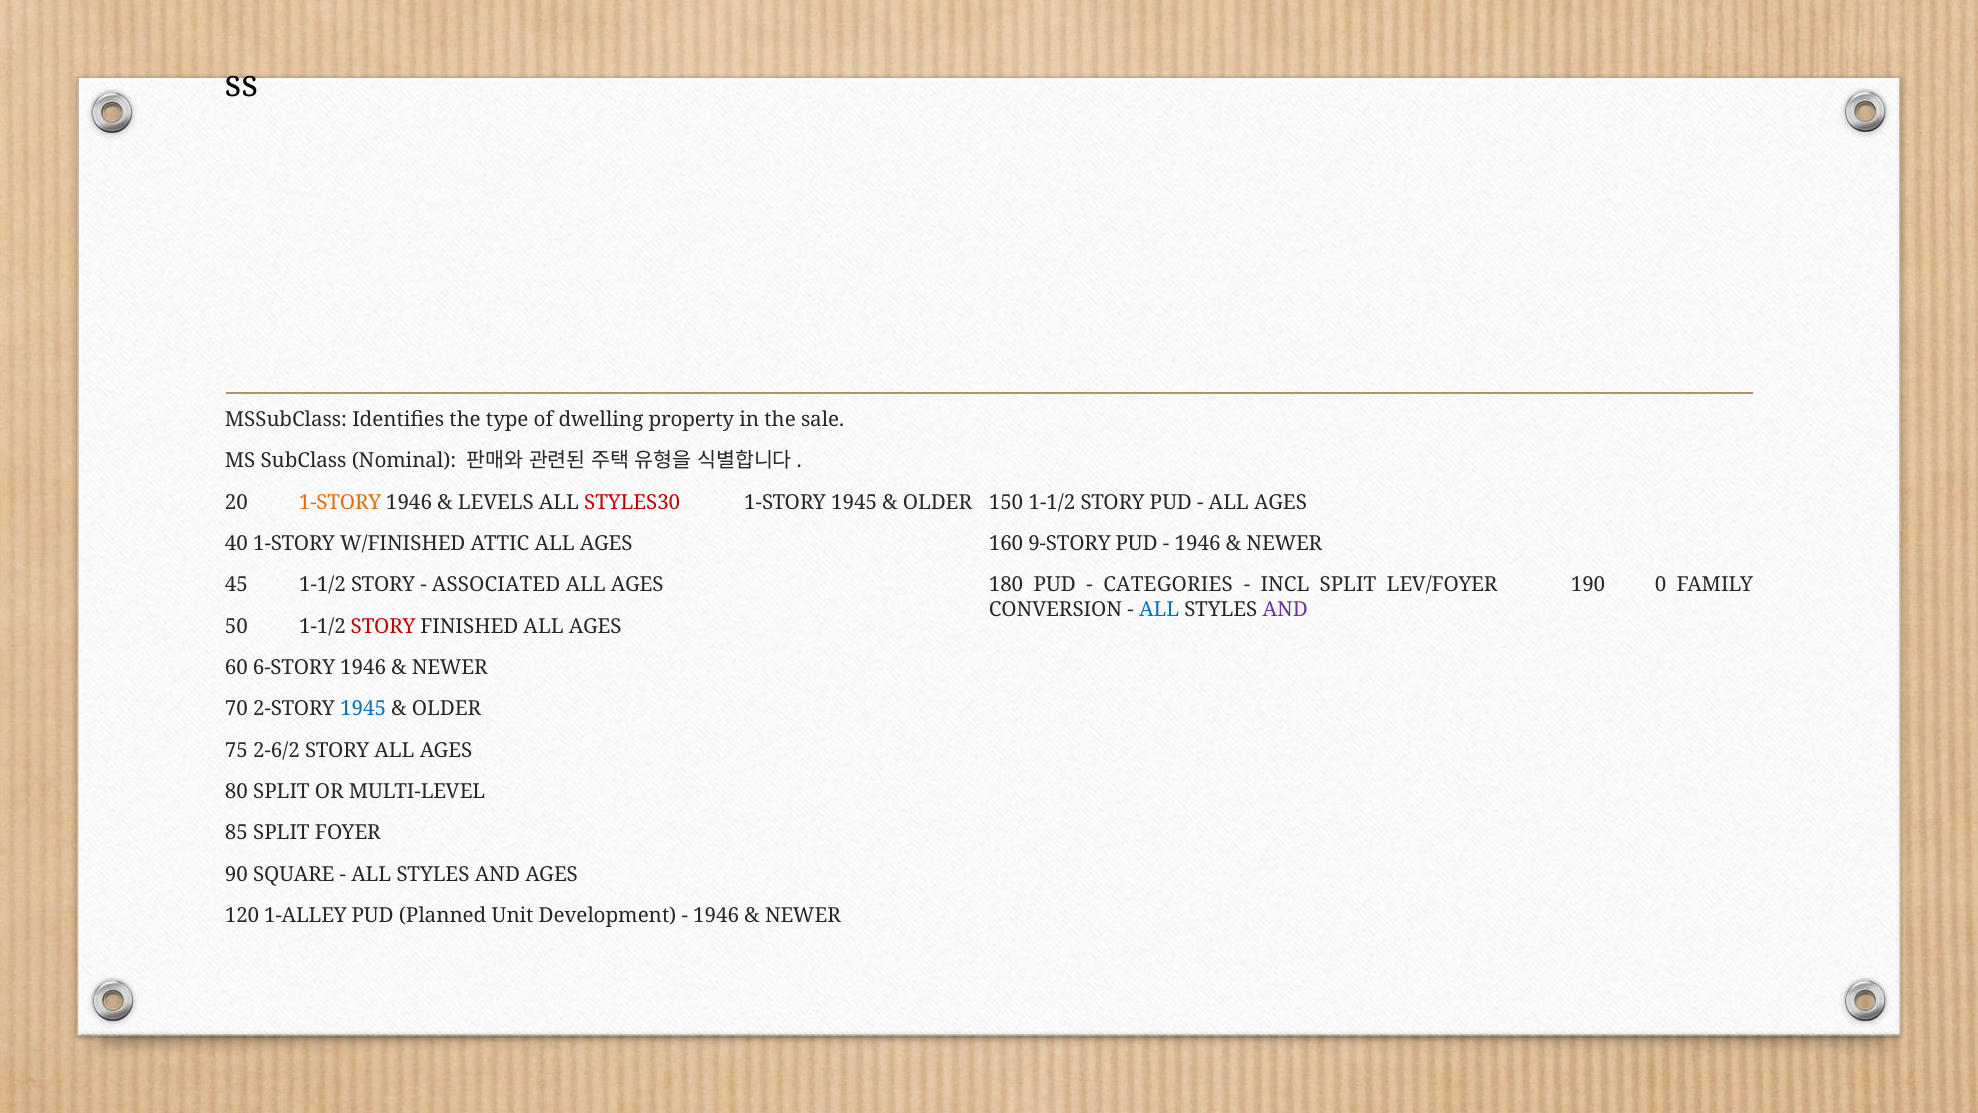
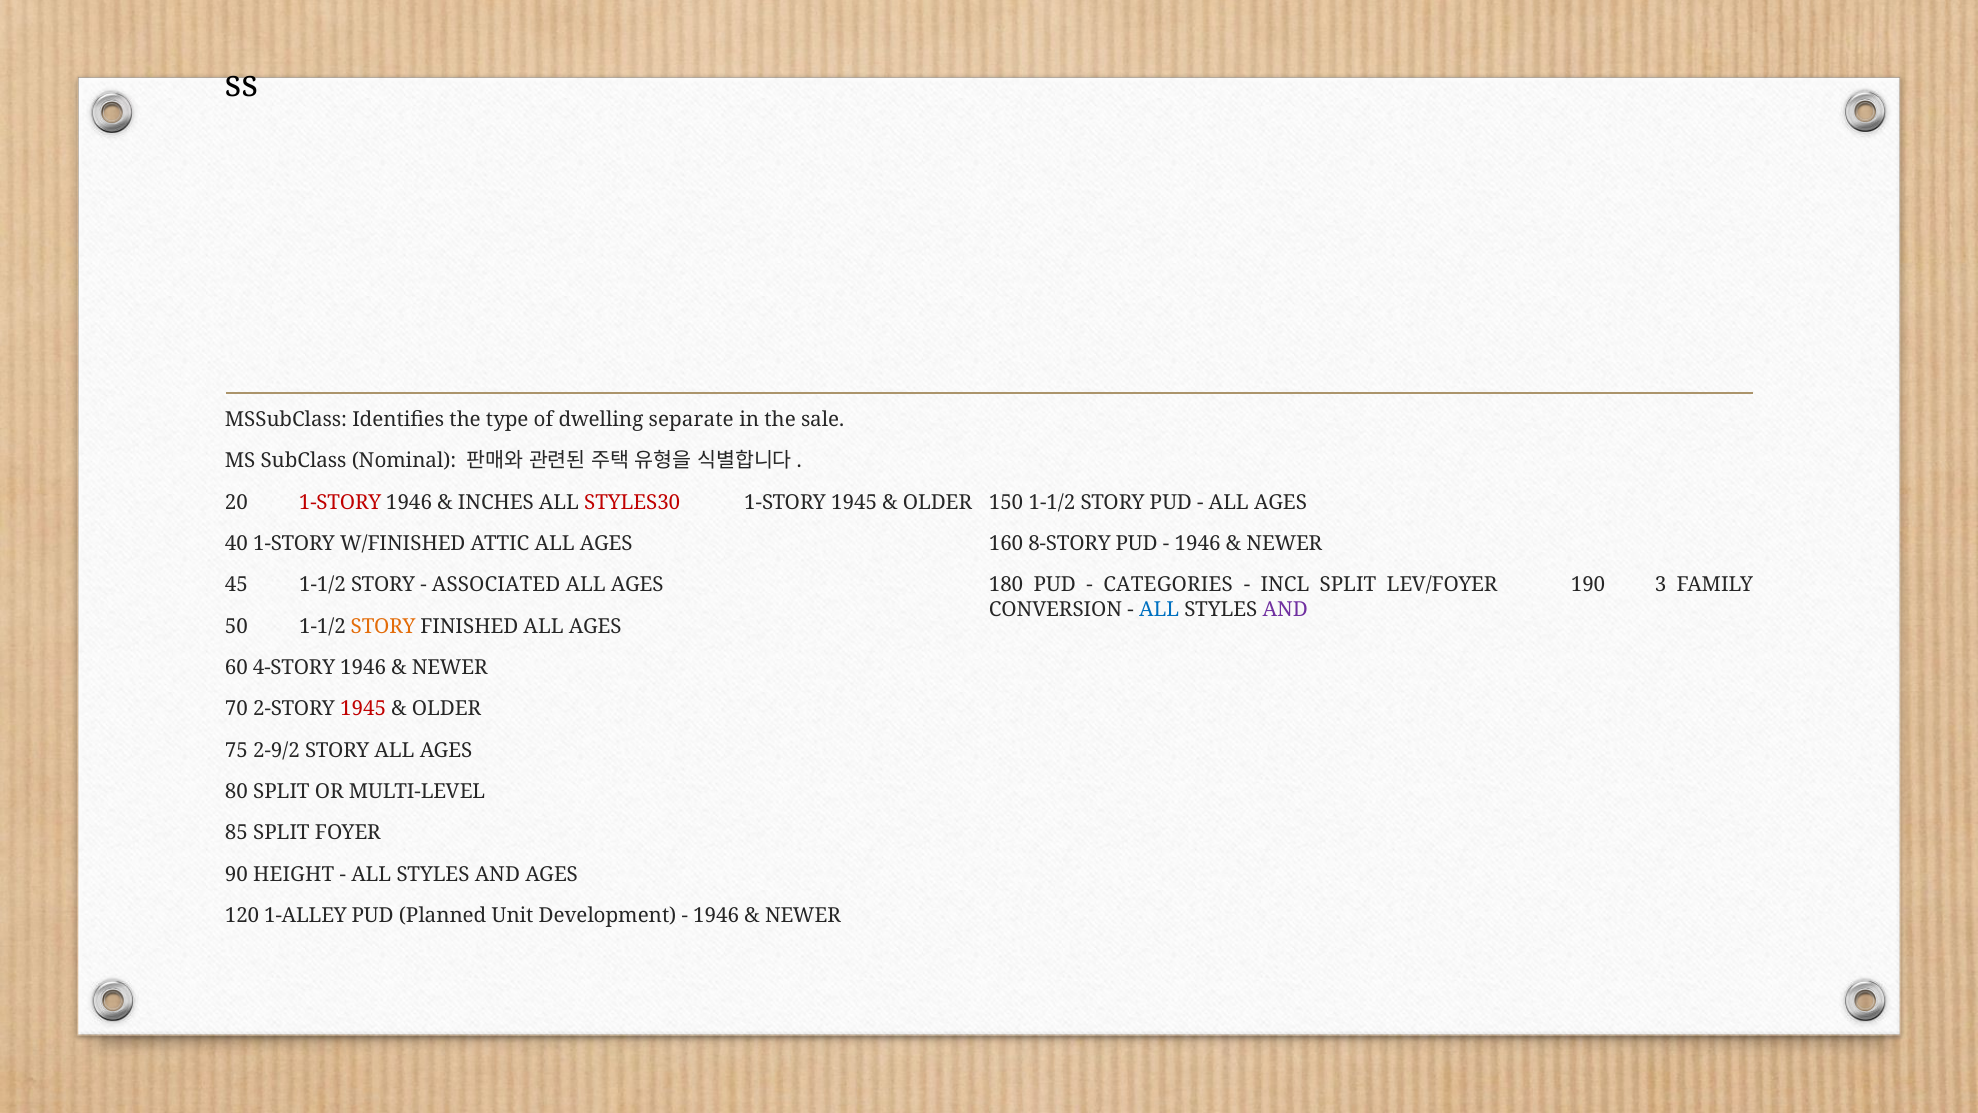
property: property -> separate
1-STORY at (340, 502) colour: orange -> red
LEVELS: LEVELS -> INCHES
9-STORY: 9-STORY -> 8-STORY
0: 0 -> 3
STORY at (383, 626) colour: red -> orange
6-STORY: 6-STORY -> 4-STORY
1945 at (363, 709) colour: blue -> red
2-6/2: 2-6/2 -> 2-9/2
SQUARE: SQUARE -> HEIGHT
